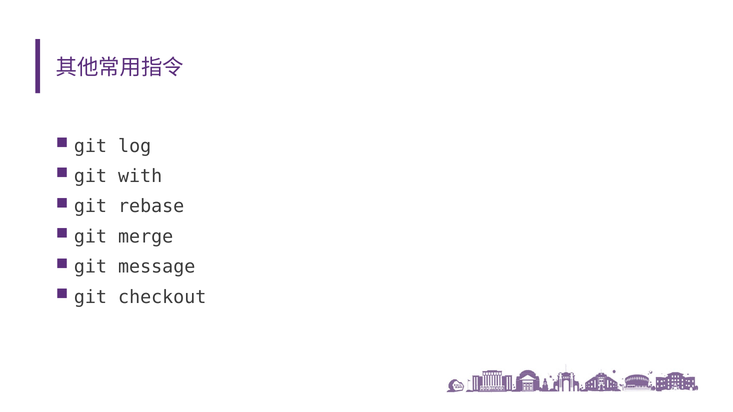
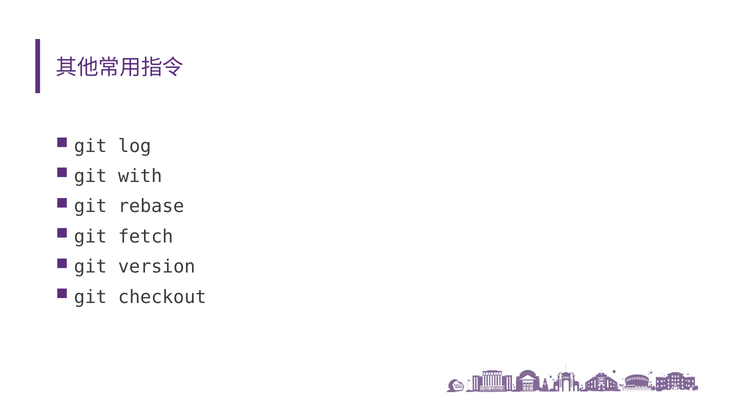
merge: merge -> fetch
message: message -> version
